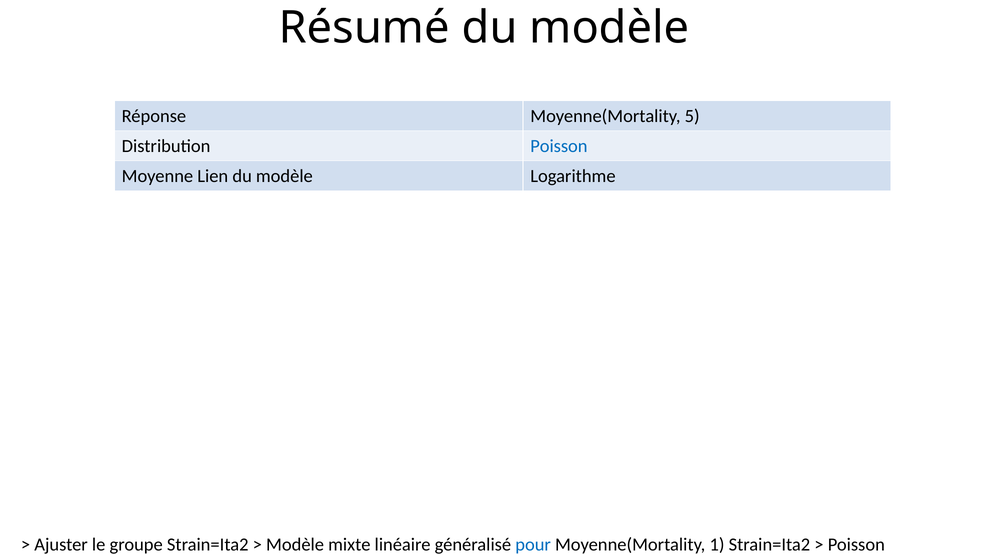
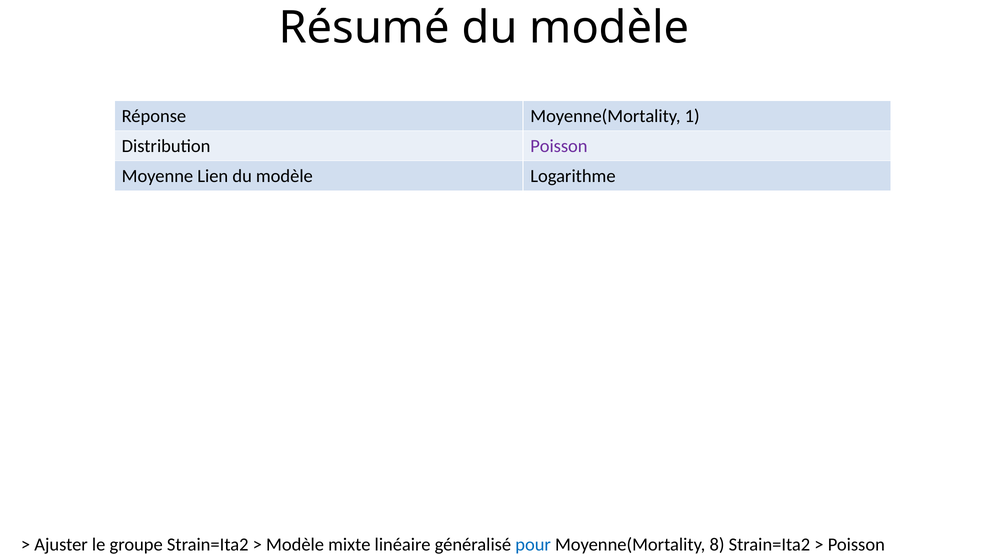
5: 5 -> 1
Poisson at (559, 146) colour: blue -> purple
1: 1 -> 8
